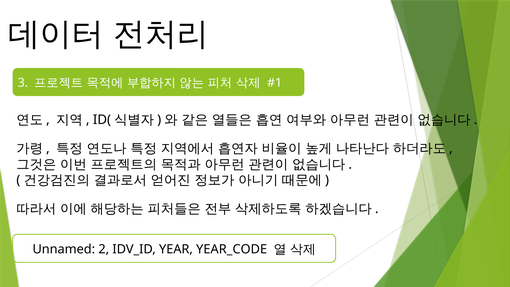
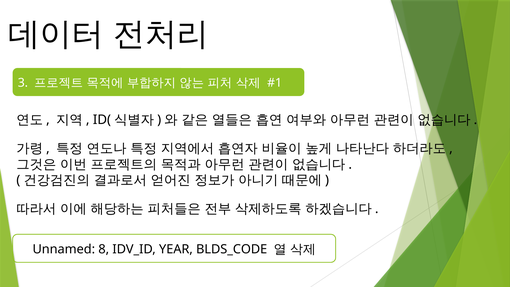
2: 2 -> 8
YEAR_CODE: YEAR_CODE -> BLDS_CODE
